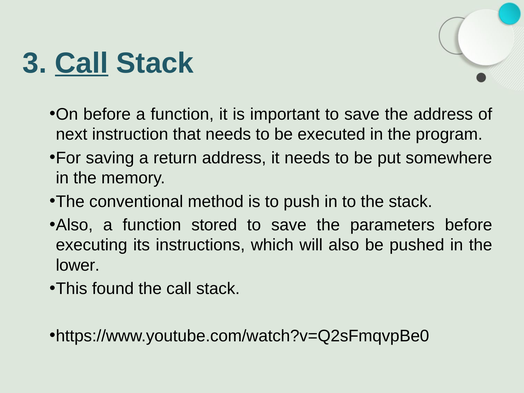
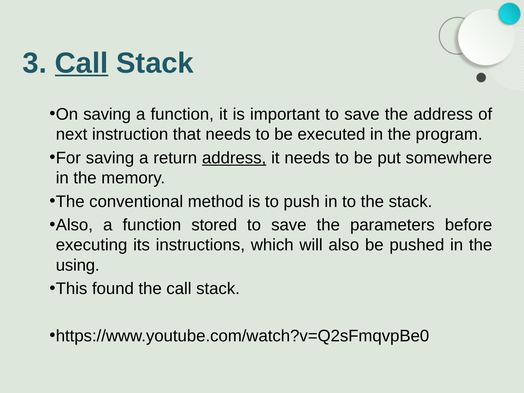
On before: before -> saving
address at (234, 158) underline: none -> present
lower: lower -> using
